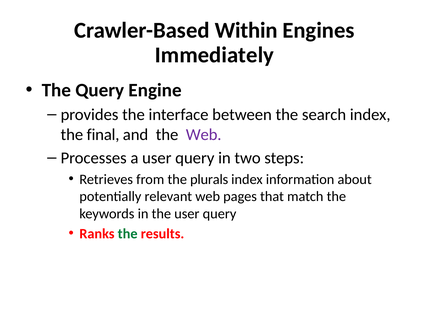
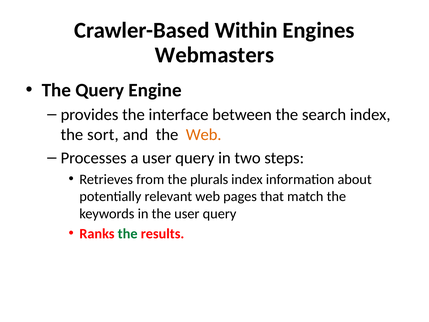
Immediately: Immediately -> Webmasters
final: final -> sort
Web at (204, 135) colour: purple -> orange
